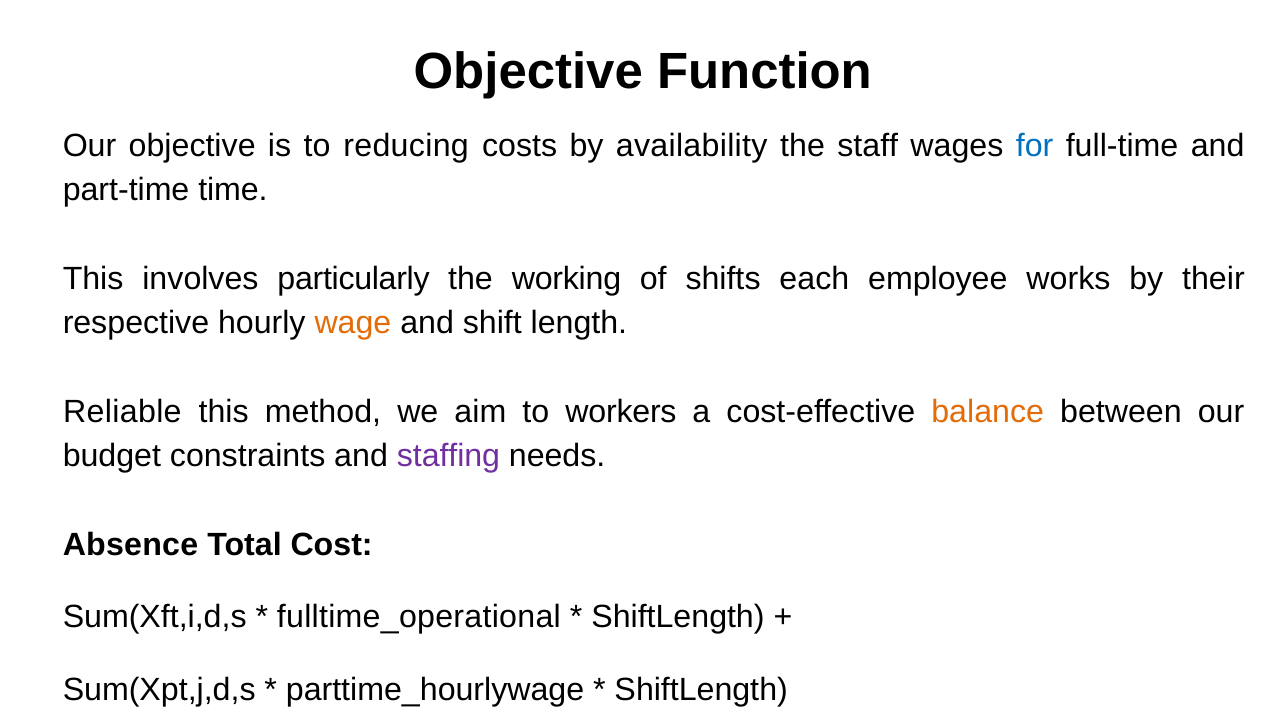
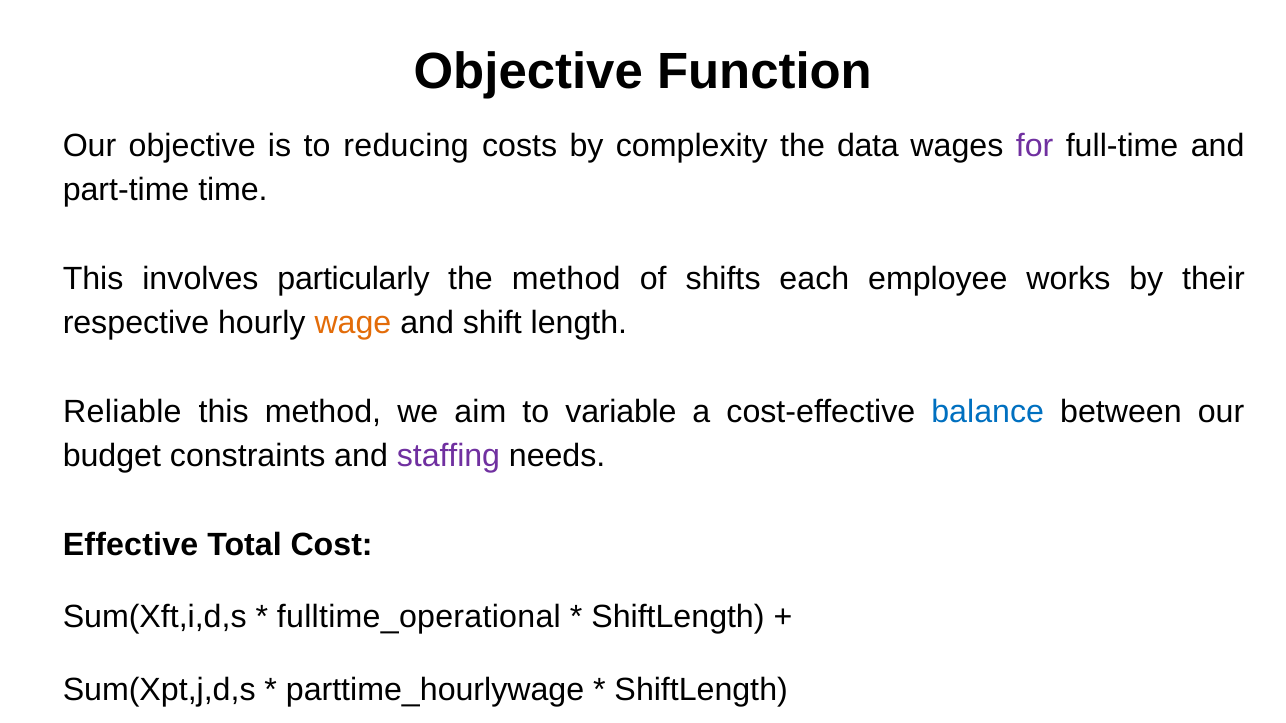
availability: availability -> complexity
staff: staff -> data
for colour: blue -> purple
the working: working -> method
workers: workers -> variable
balance colour: orange -> blue
Absence: Absence -> Effective
